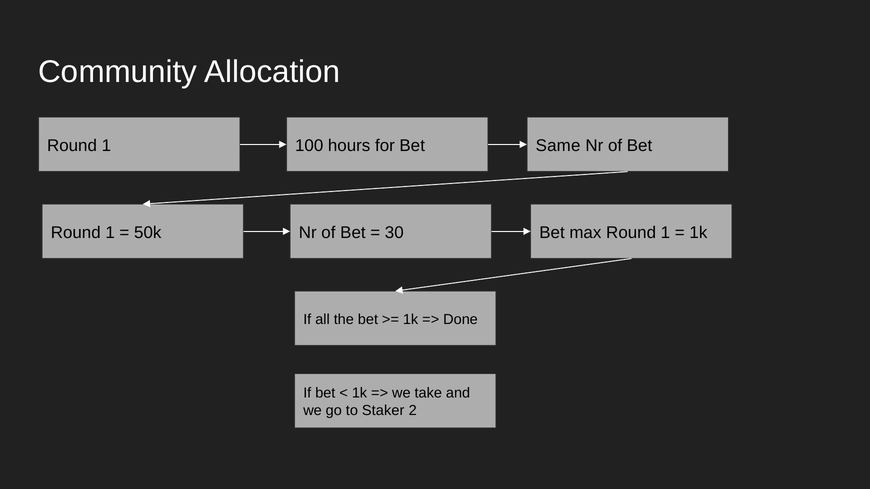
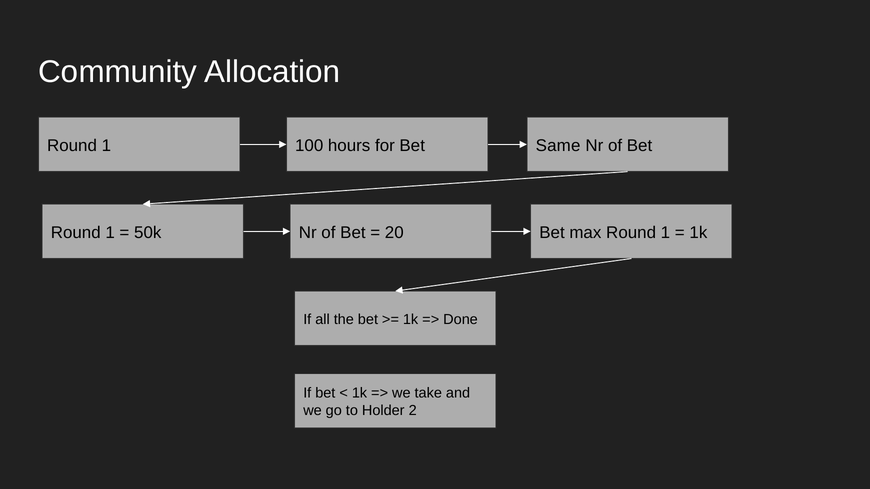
30: 30 -> 20
Staker: Staker -> Holder
